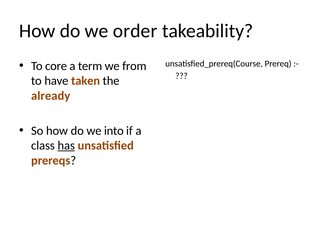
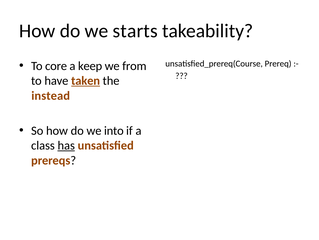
order: order -> starts
term: term -> keep
taken underline: none -> present
already: already -> instead
